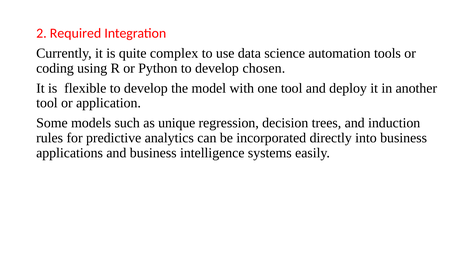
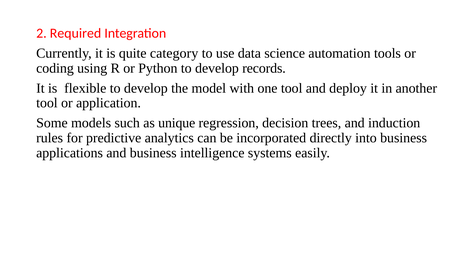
complex: complex -> category
chosen: chosen -> records
